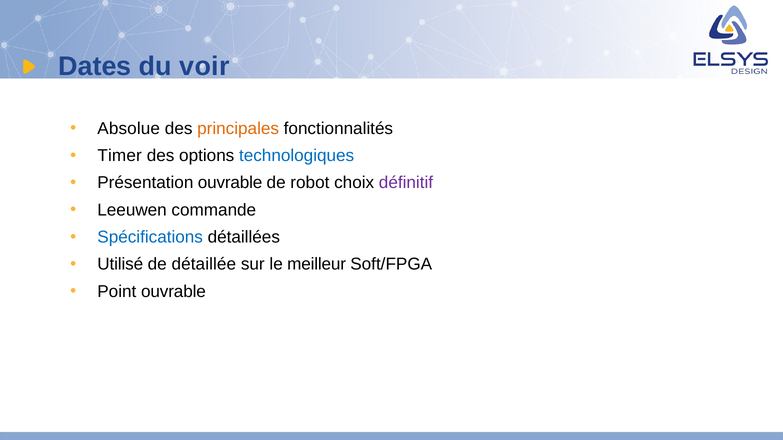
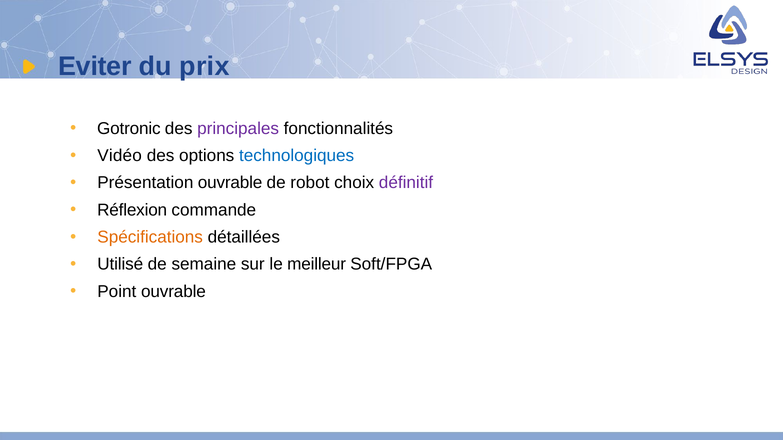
Dates: Dates -> Eviter
voir: voir -> prix
Absolue: Absolue -> Gotronic
principales colour: orange -> purple
Timer: Timer -> Vidéo
Leeuwen: Leeuwen -> Réflexion
Spécifications colour: blue -> orange
détaillée: détaillée -> semaine
